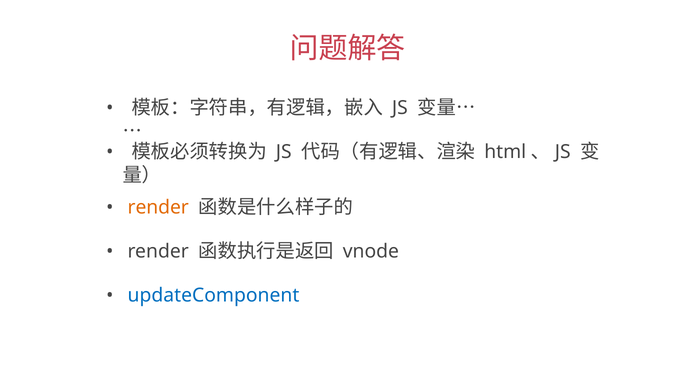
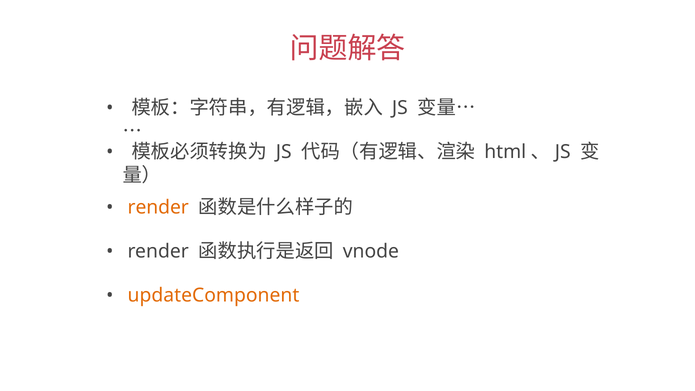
updateComponent colour: blue -> orange
